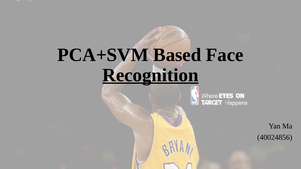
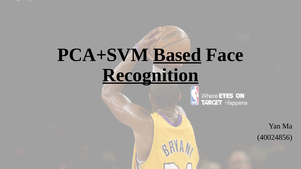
Based underline: none -> present
